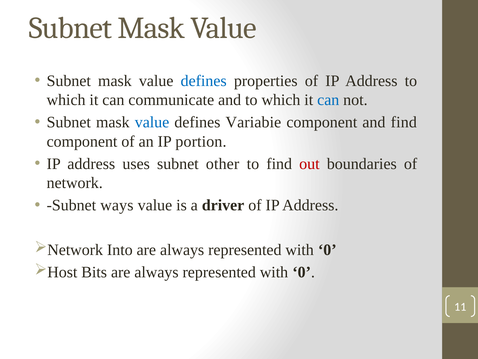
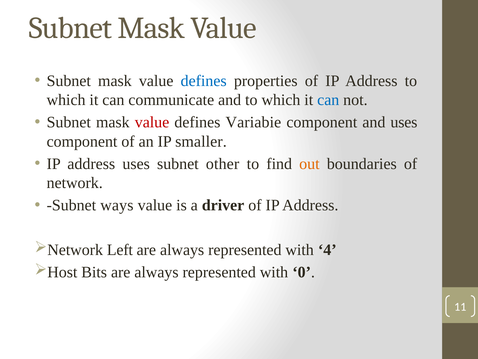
value at (152, 122) colour: blue -> red
and find: find -> uses
portion: portion -> smaller
out colour: red -> orange
Into: Into -> Left
0 at (327, 250): 0 -> 4
